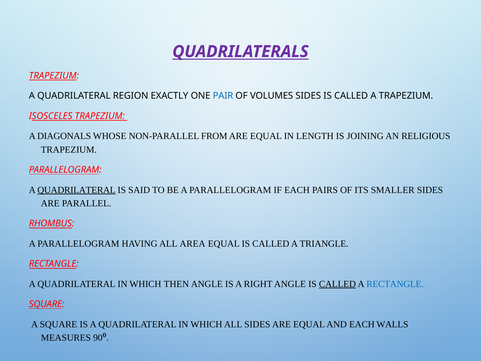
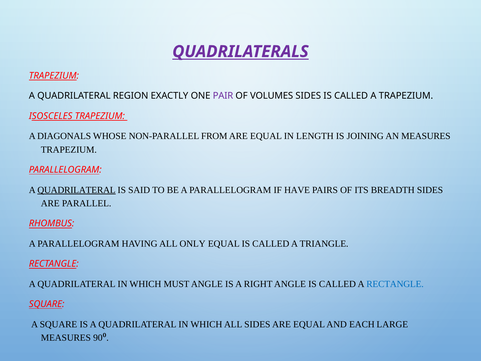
PAIR colour: blue -> purple
AN RELIGIOUS: RELIGIOUS -> MEASURES
IF EACH: EACH -> HAVE
SMALLER: SMALLER -> BREADTH
AREA: AREA -> ONLY
THEN: THEN -> MUST
CALLED at (337, 284) underline: present -> none
WALLS: WALLS -> LARGE
